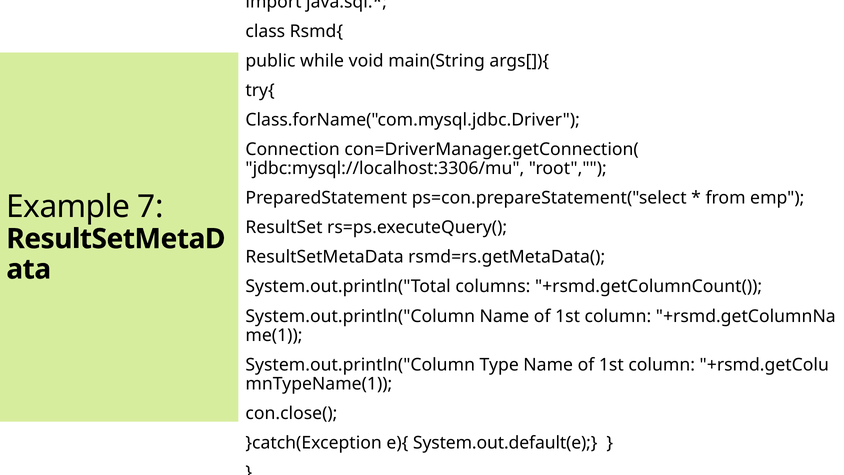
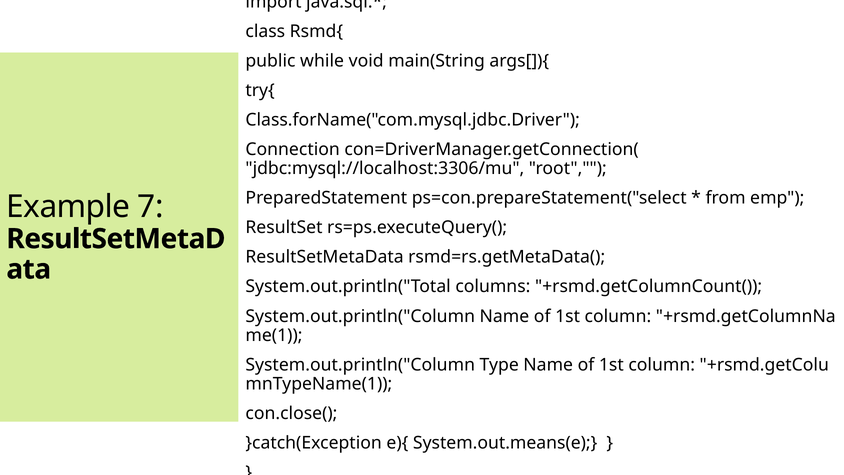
System.out.default(e: System.out.default(e -> System.out.means(e
